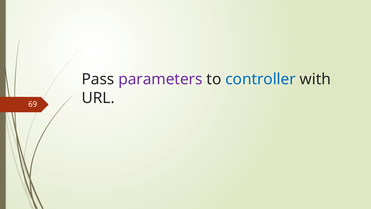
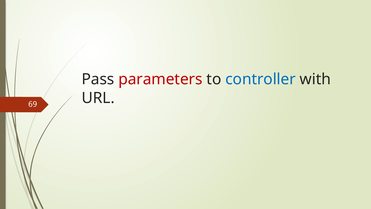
parameters colour: purple -> red
